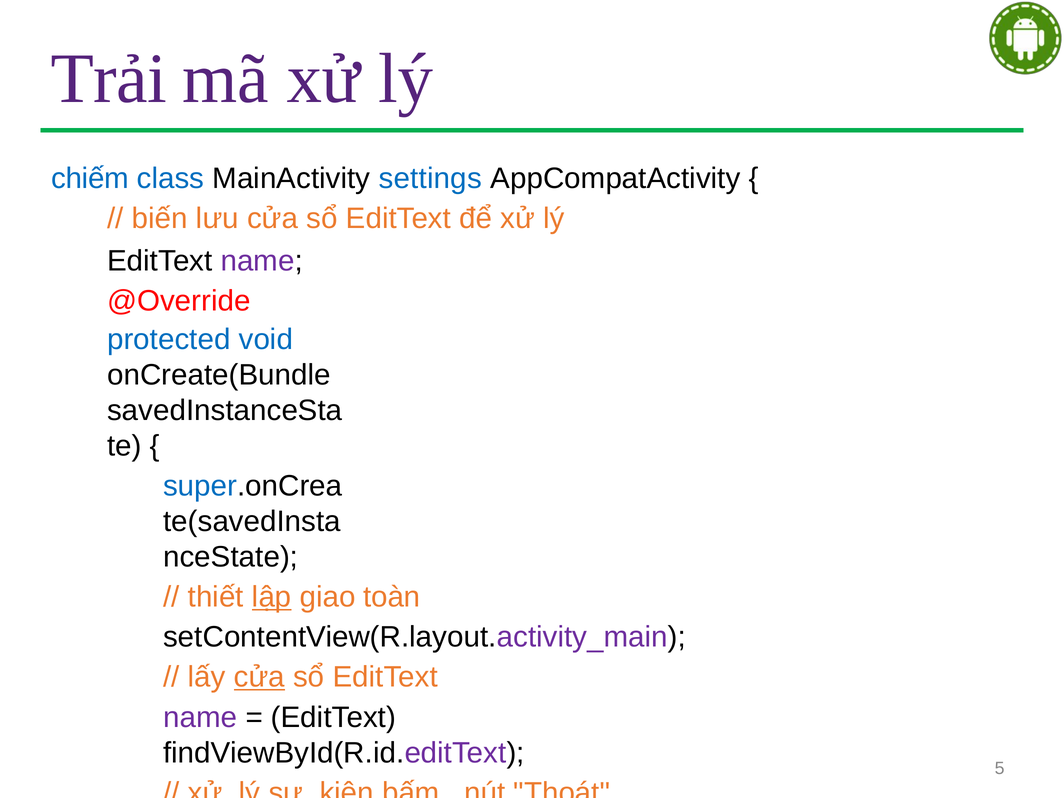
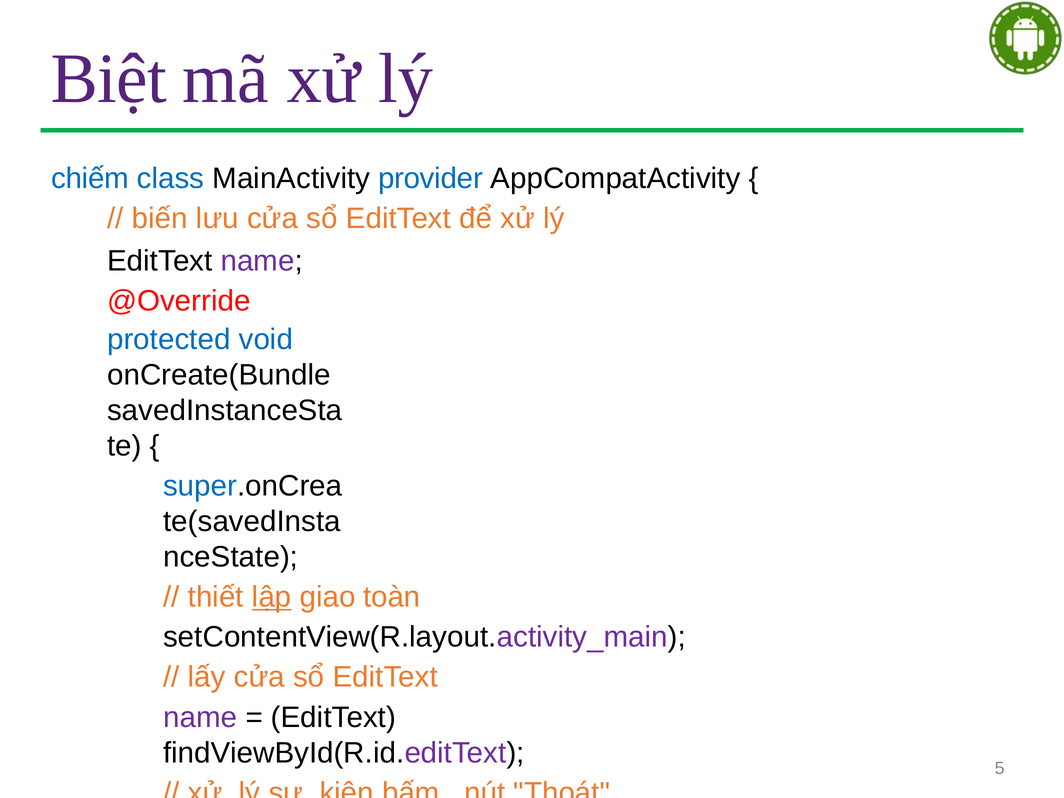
Trải: Trải -> Biệt
settings: settings -> provider
cửa at (259, 677) underline: present -> none
